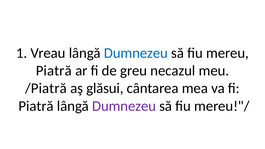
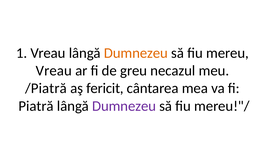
Dumnezeu at (136, 53) colour: blue -> orange
Piatră at (54, 71): Piatră -> Vreau
glăsui: glăsui -> fericit
